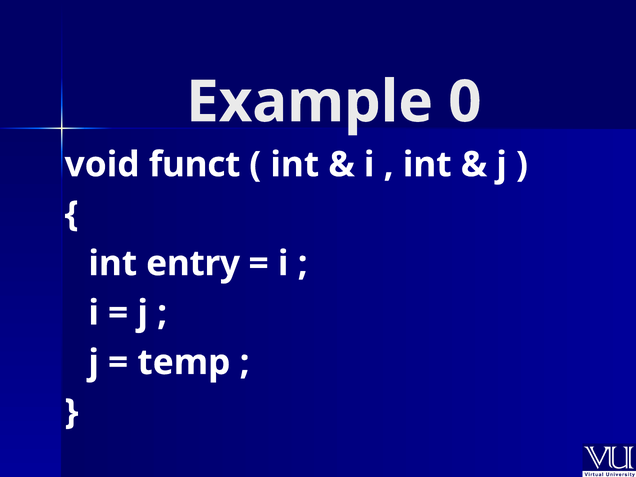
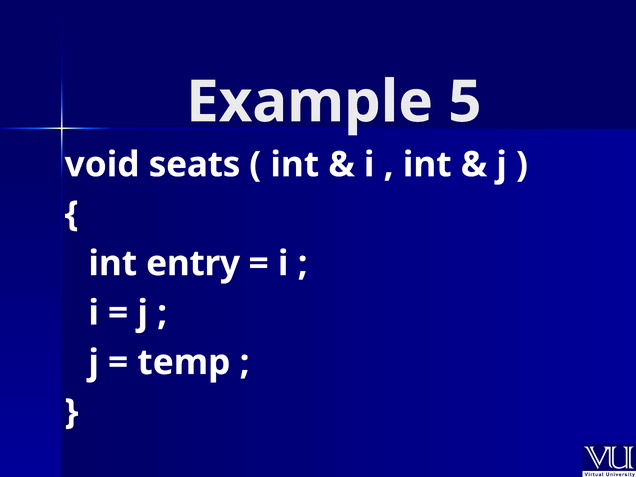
0: 0 -> 5
funct: funct -> seats
